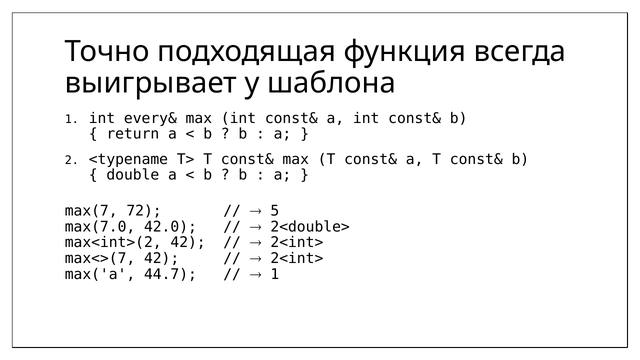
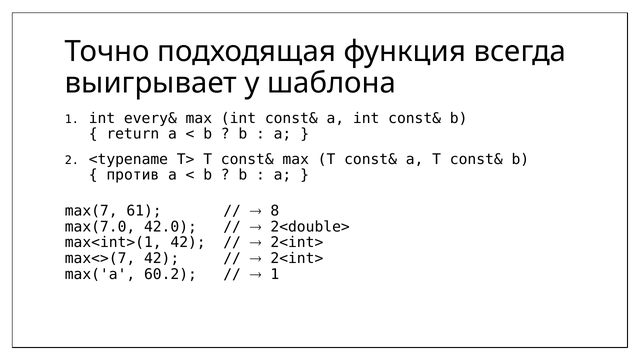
double: double -> против
72: 72 -> 61
5: 5 -> 8
max<int>(2: max<int>(2 -> max<int>(1
44.7: 44.7 -> 60.2
